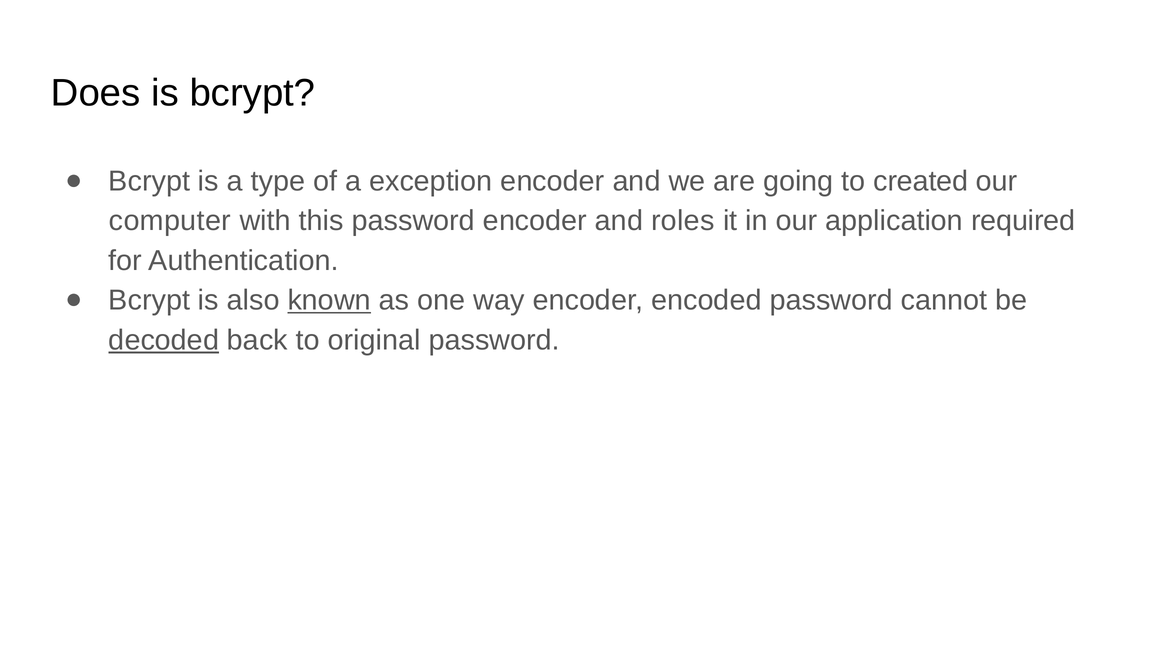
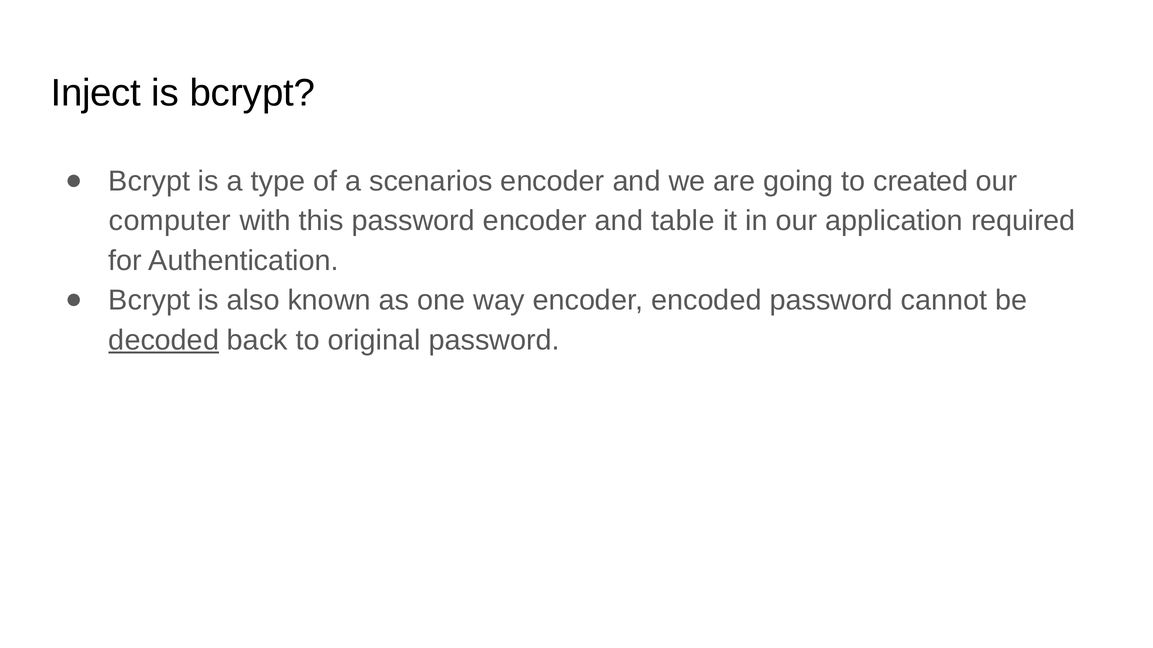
Does: Does -> Inject
exception: exception -> scenarios
roles: roles -> table
known underline: present -> none
